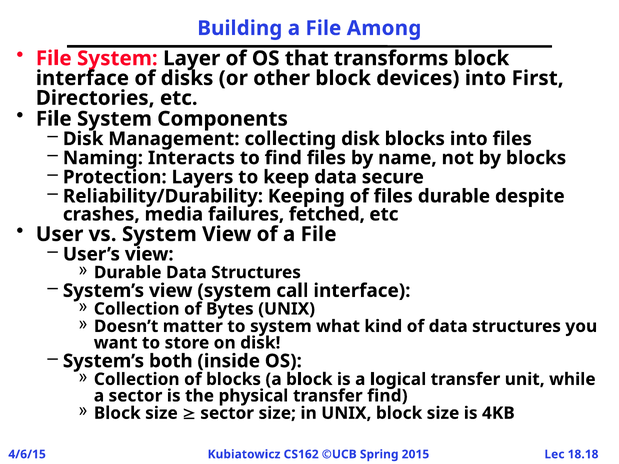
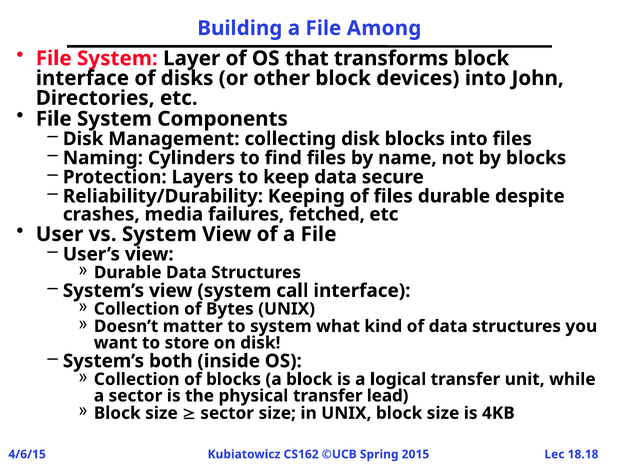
First: First -> John
Interacts: Interacts -> Cylinders
transfer find: find -> lead
